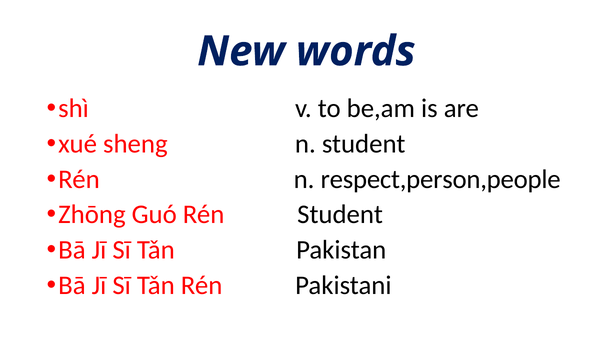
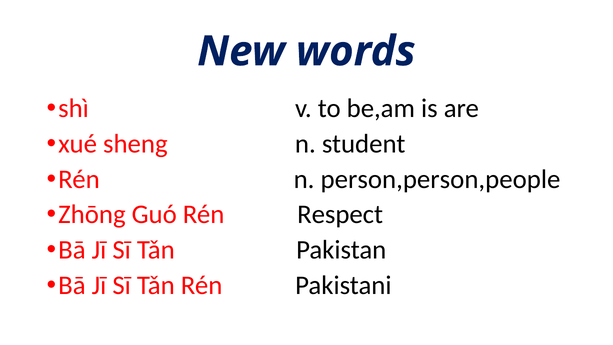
respect,person,people: respect,person,people -> person,person,people
Rén Student: Student -> Respect
